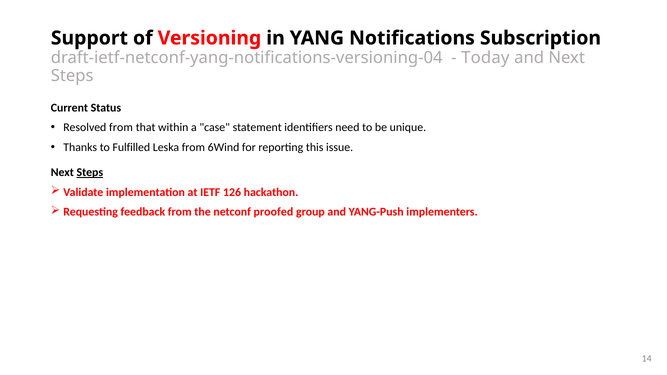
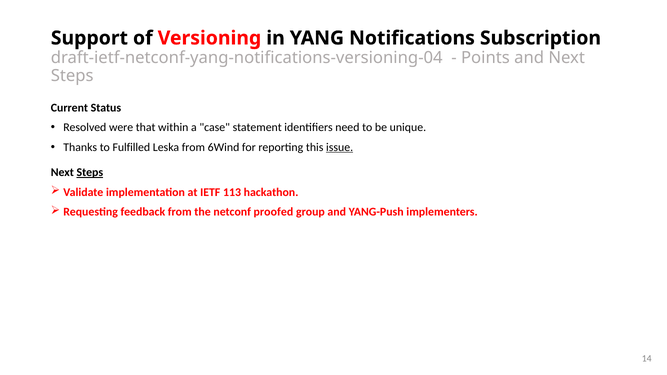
Today: Today -> Points
Resolved from: from -> were
issue underline: none -> present
126: 126 -> 113
